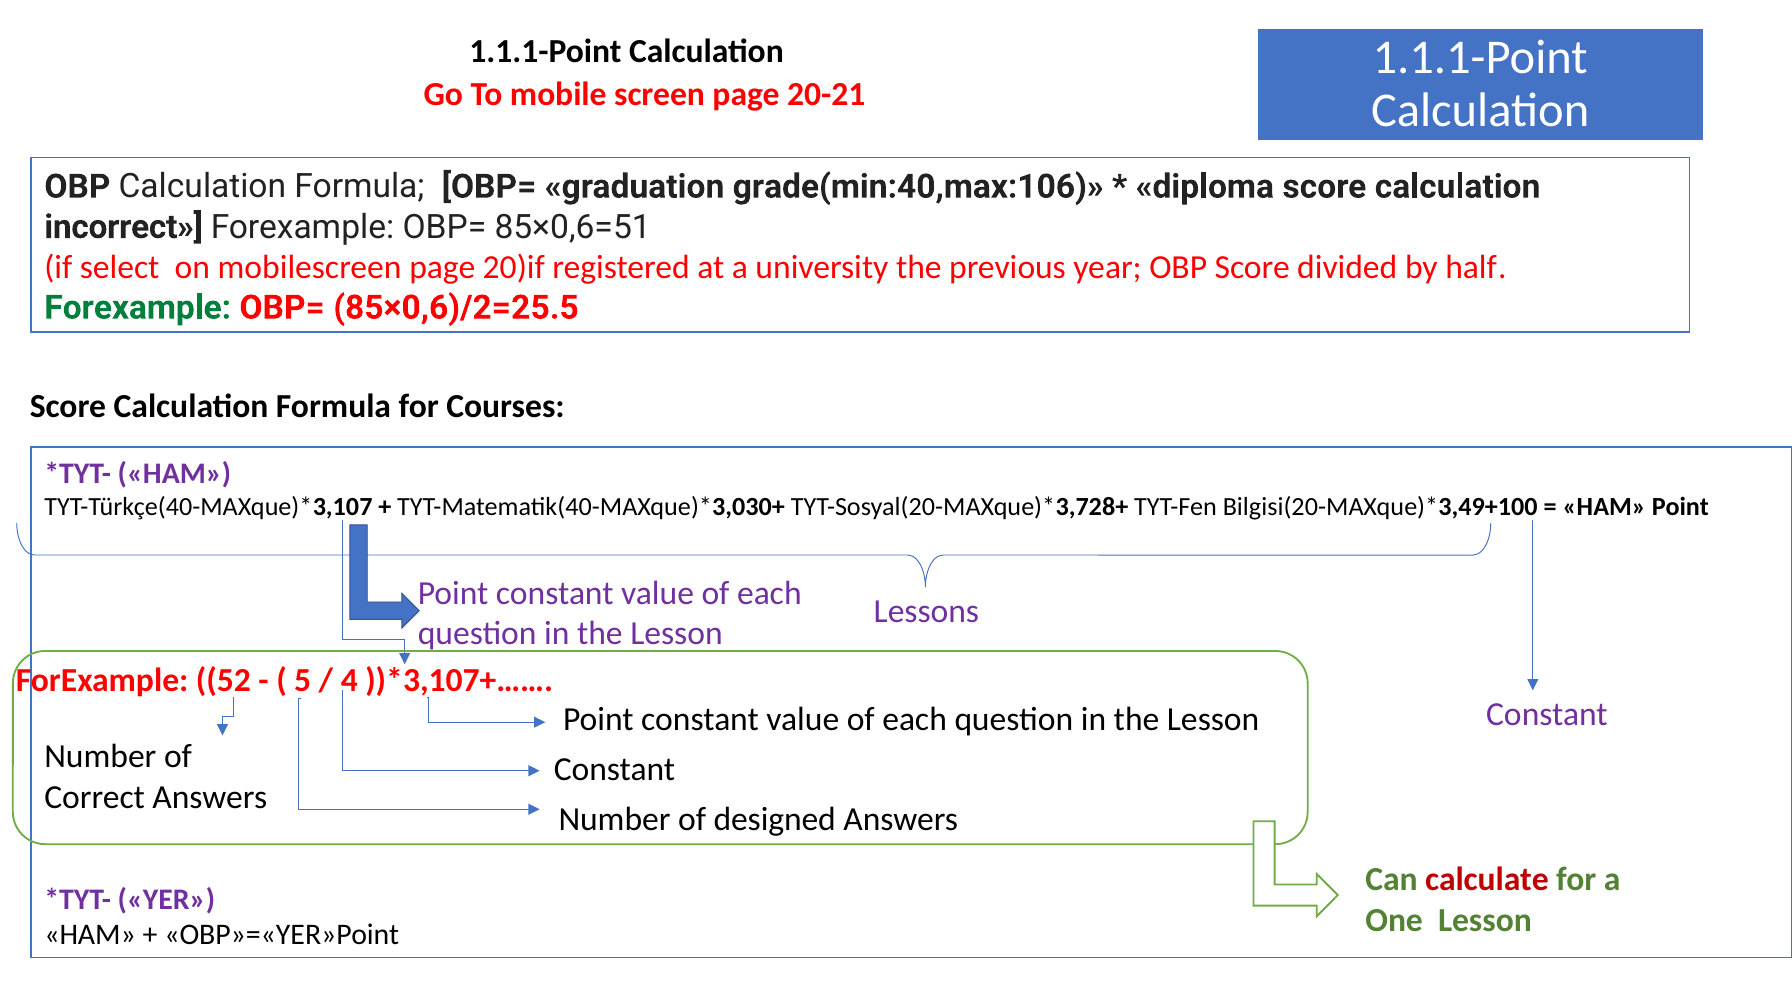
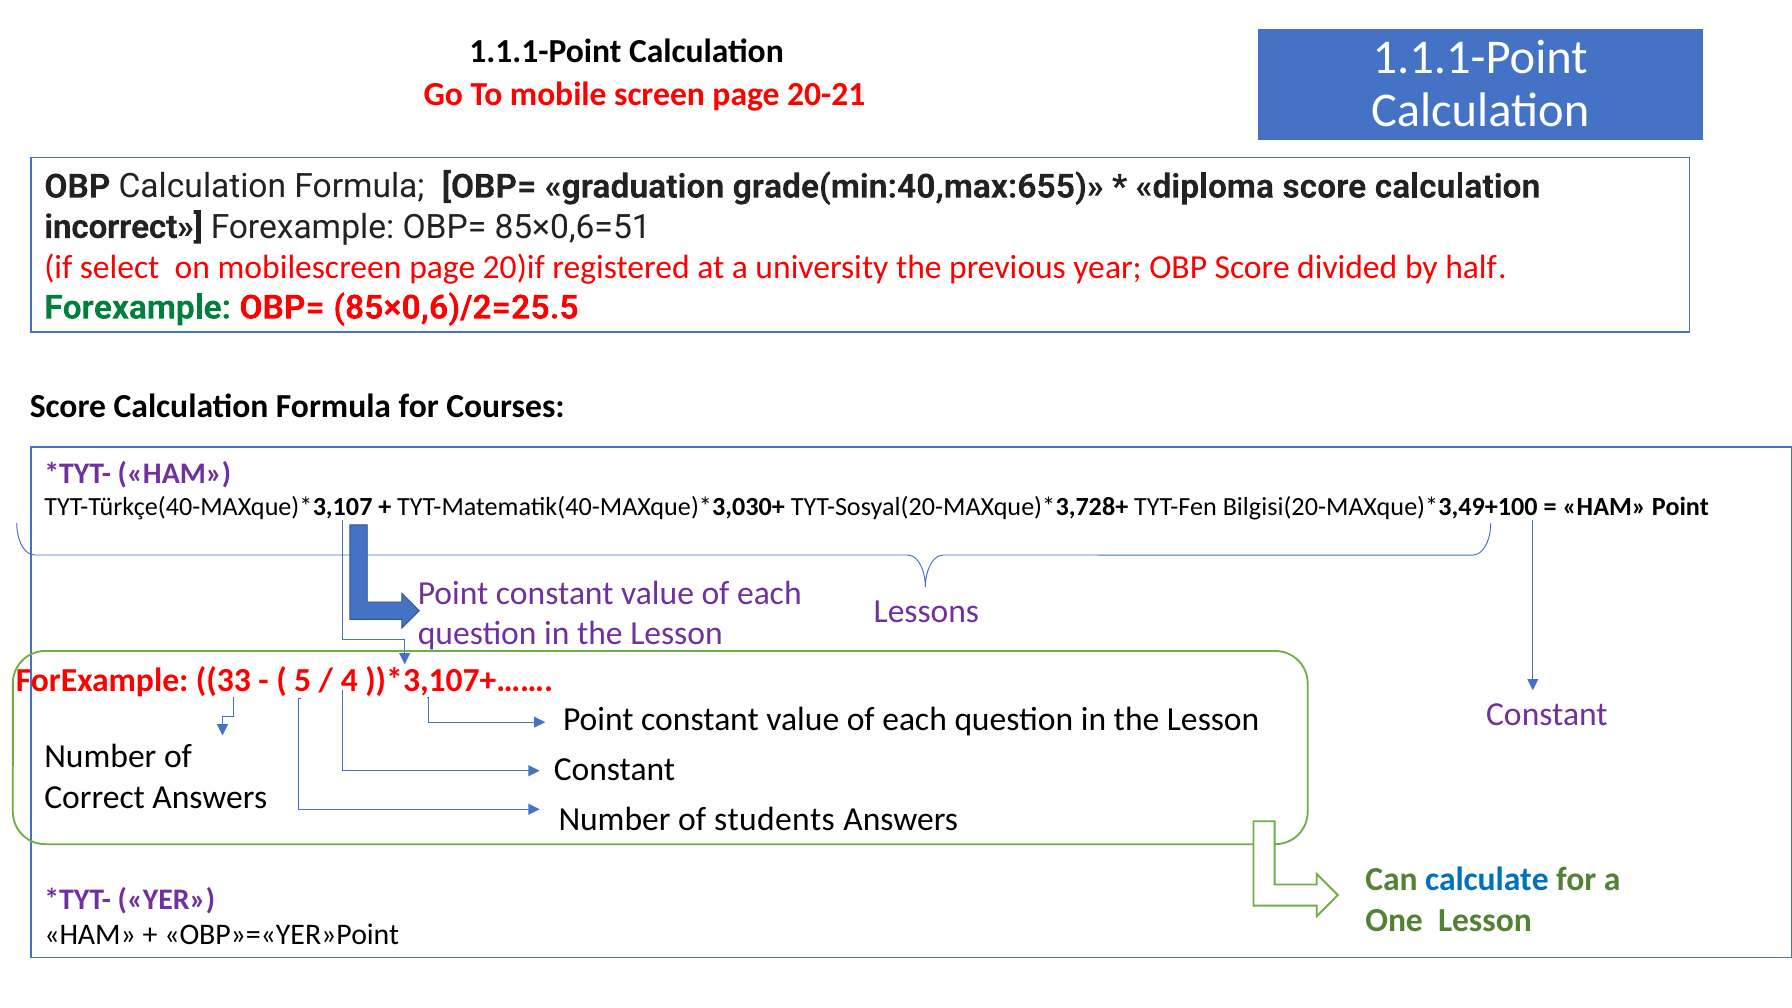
grade(min:40,max:106: grade(min:40,max:106 -> grade(min:40,max:655
52: 52 -> 33
designed: designed -> students
calculate colour: red -> blue
